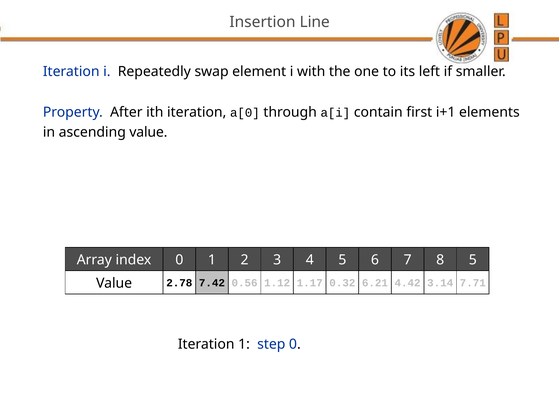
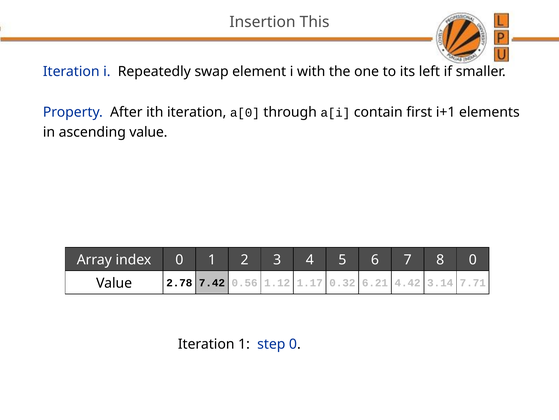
Line: Line -> This
8 5: 5 -> 0
